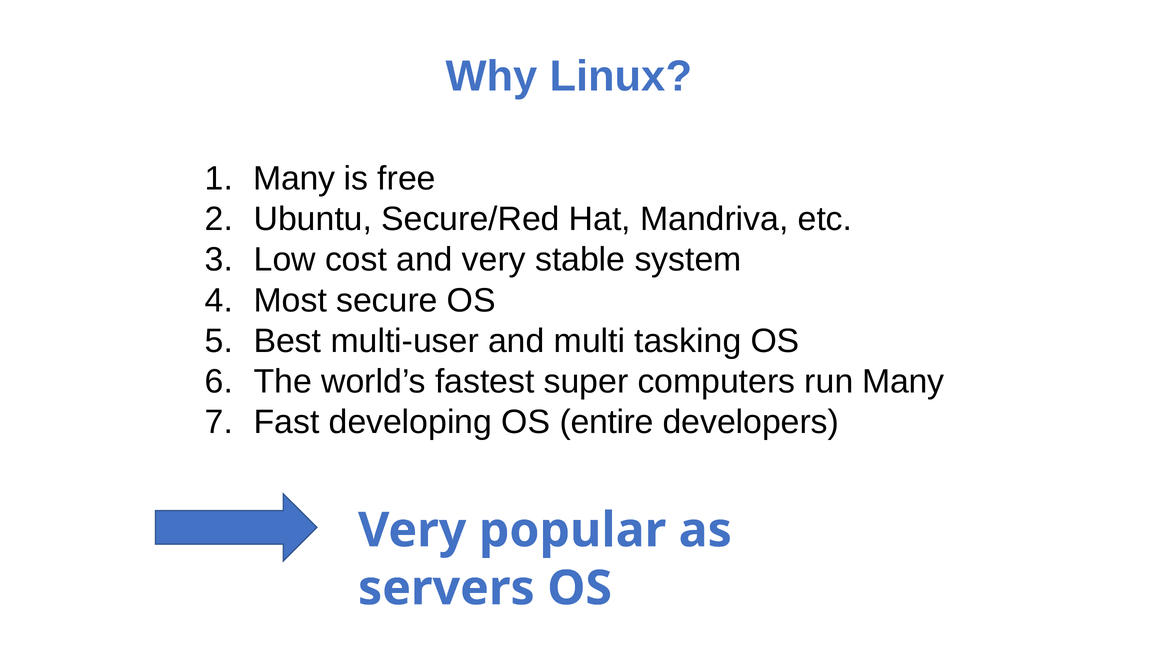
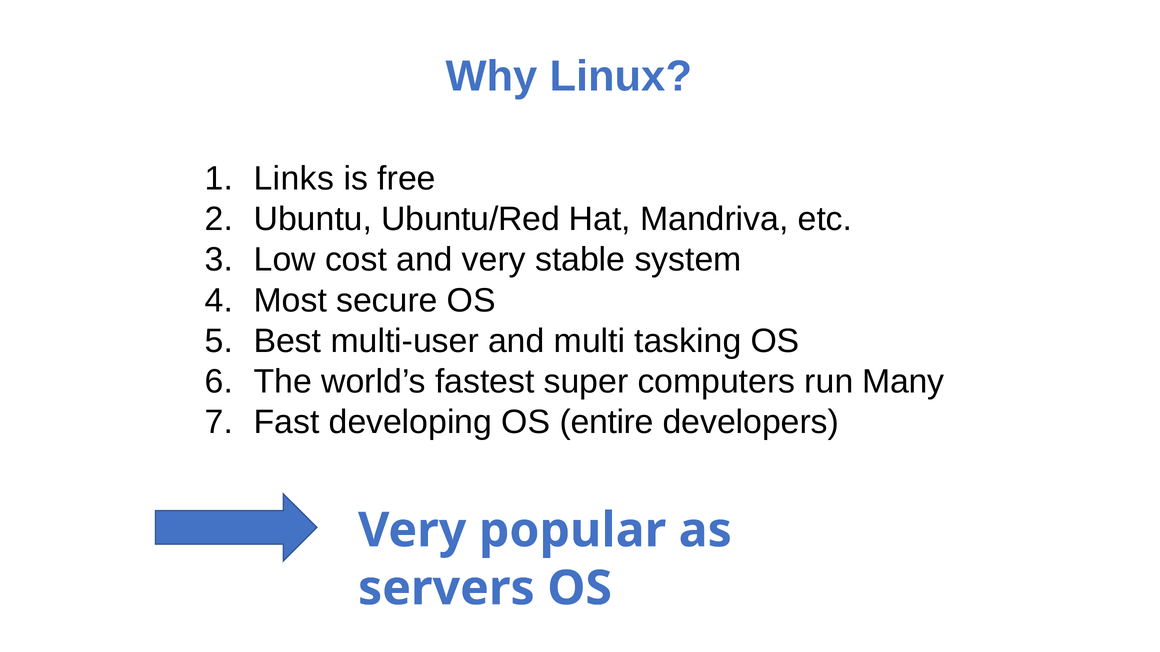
Many at (294, 179): Many -> Links
Secure/Red: Secure/Red -> Ubuntu/Red
